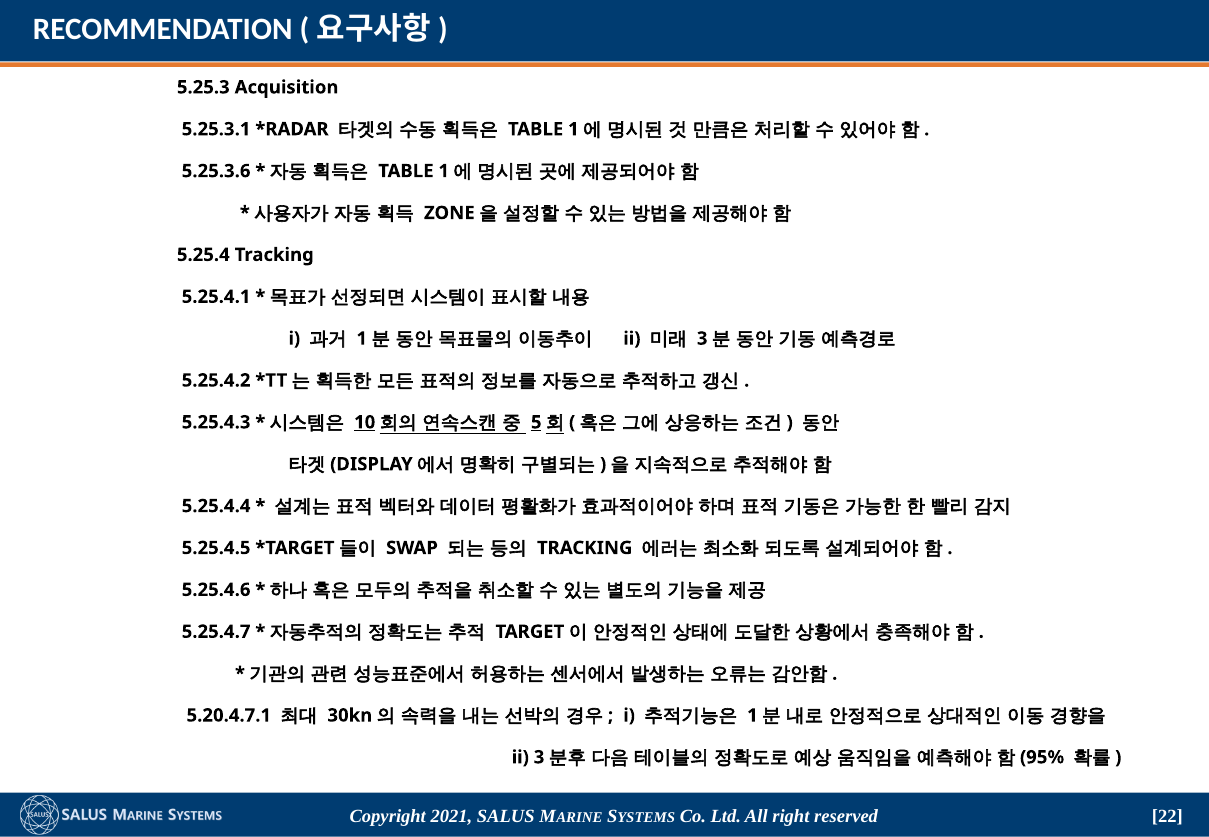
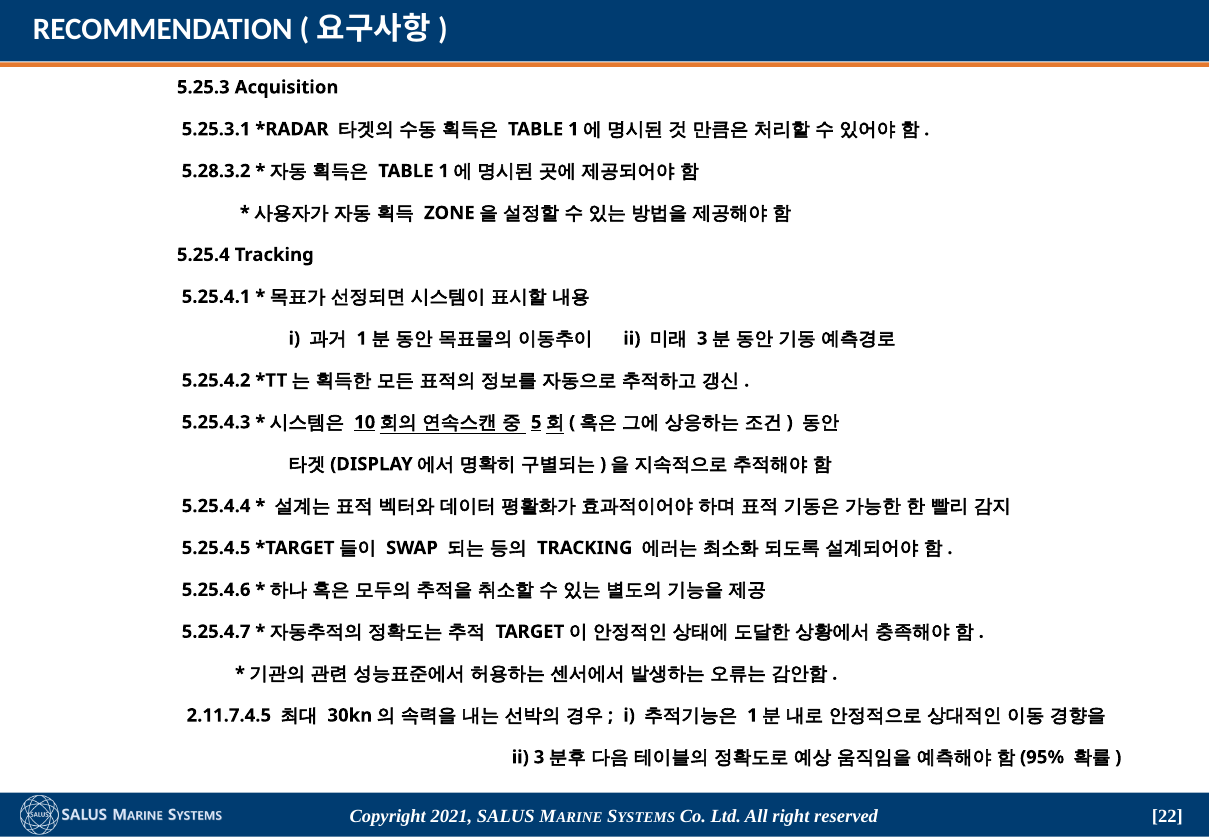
5.25.3.6: 5.25.3.6 -> 5.28.3.2
5.20.4.7.1: 5.20.4.7.1 -> 2.11.7.4.5
